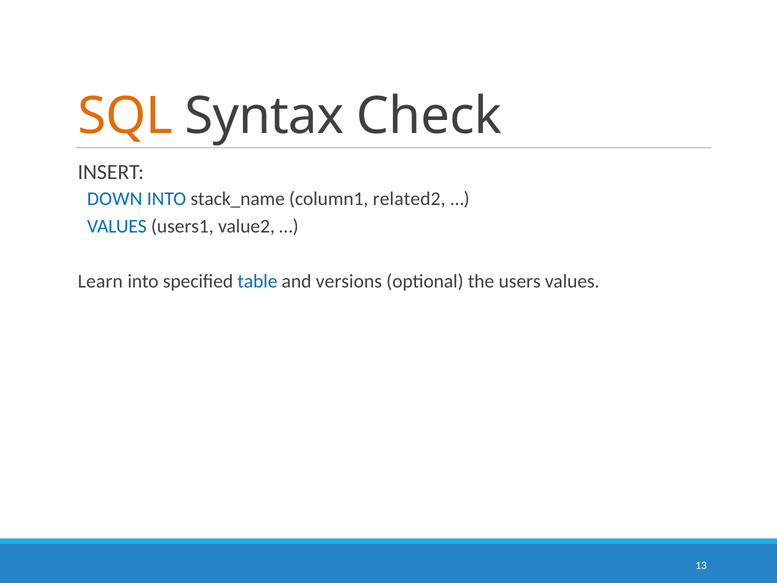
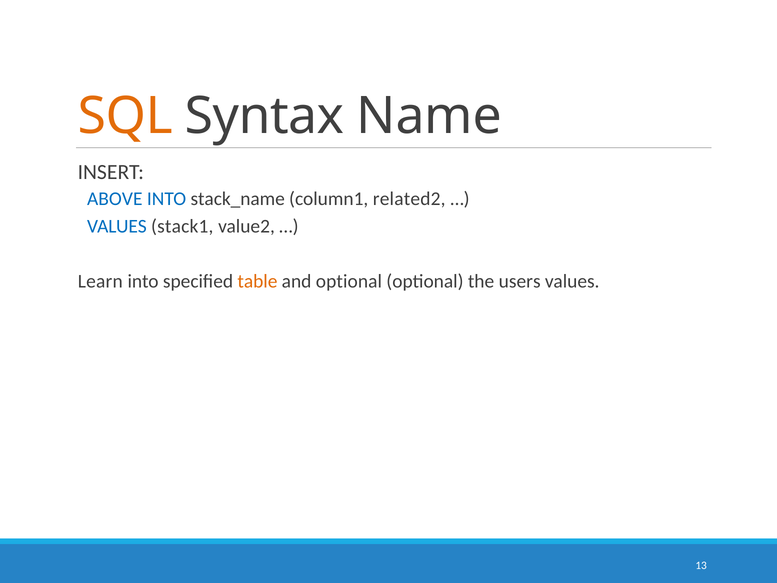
Check: Check -> Name
DOWN: DOWN -> ABOVE
users1: users1 -> stack1
table colour: blue -> orange
and versions: versions -> optional
